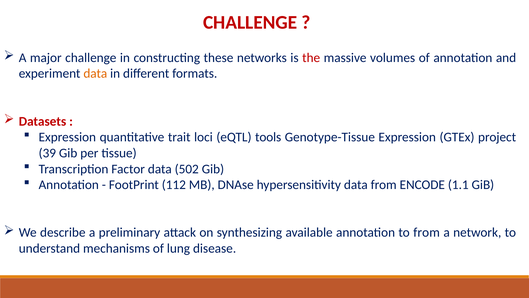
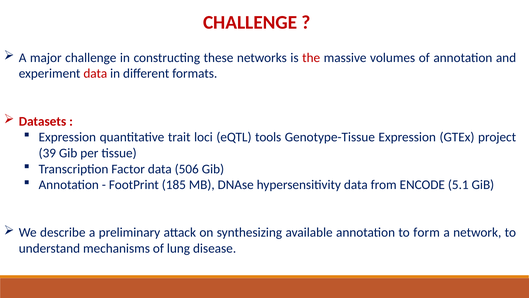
data at (95, 74) colour: orange -> red
502: 502 -> 506
112: 112 -> 185
1.1: 1.1 -> 5.1
to from: from -> form
